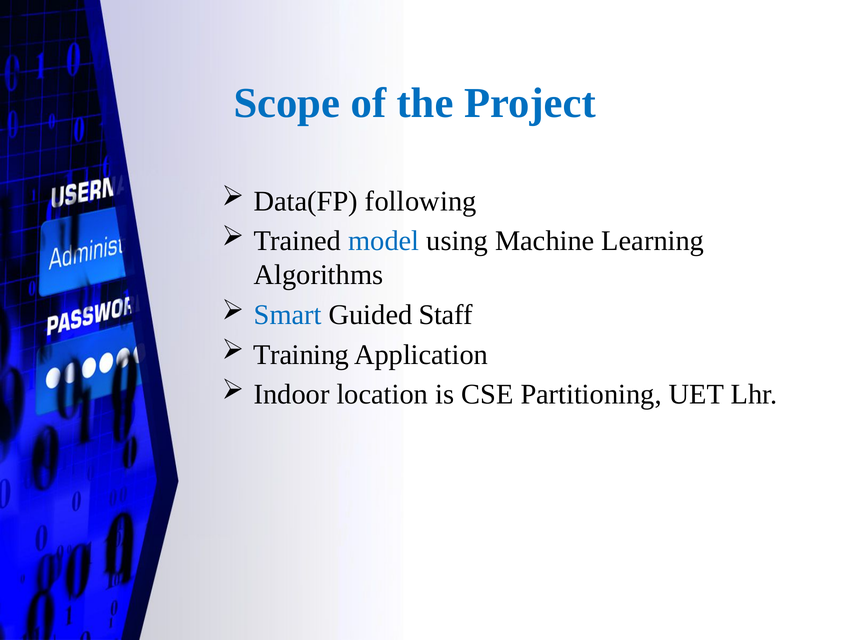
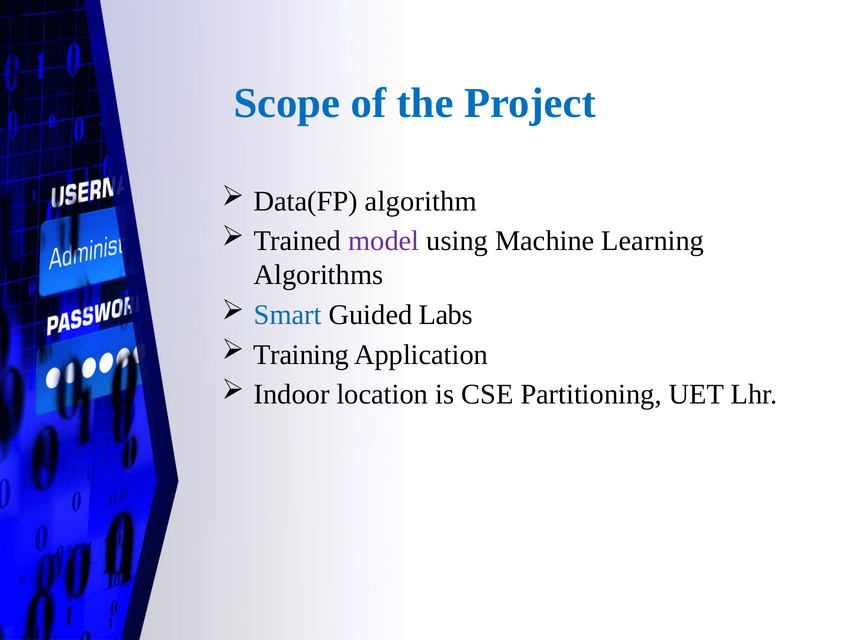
following: following -> algorithm
model colour: blue -> purple
Staff: Staff -> Labs
